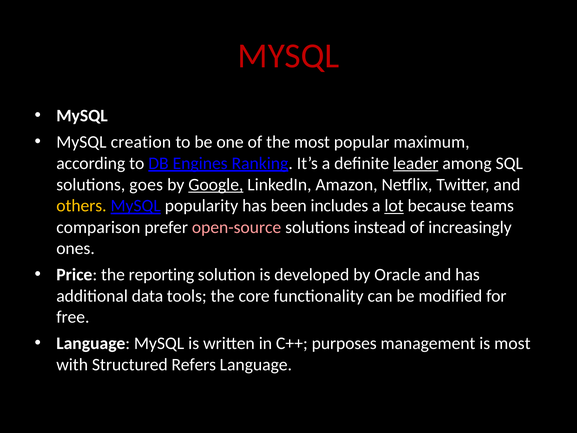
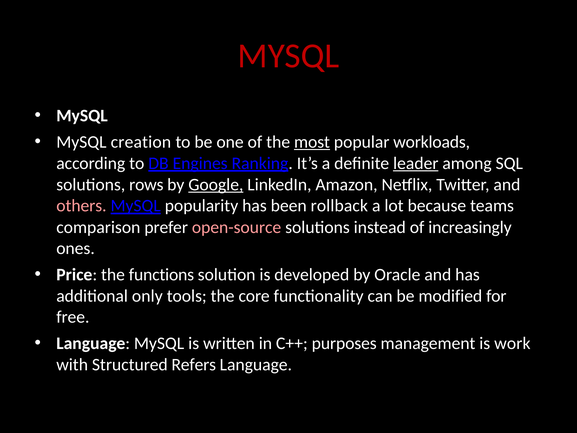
most at (312, 142) underline: none -> present
maximum: maximum -> workloads
goes: goes -> rows
others colour: yellow -> pink
includes: includes -> rollback
lot underline: present -> none
reporting: reporting -> functions
data: data -> only
is most: most -> work
